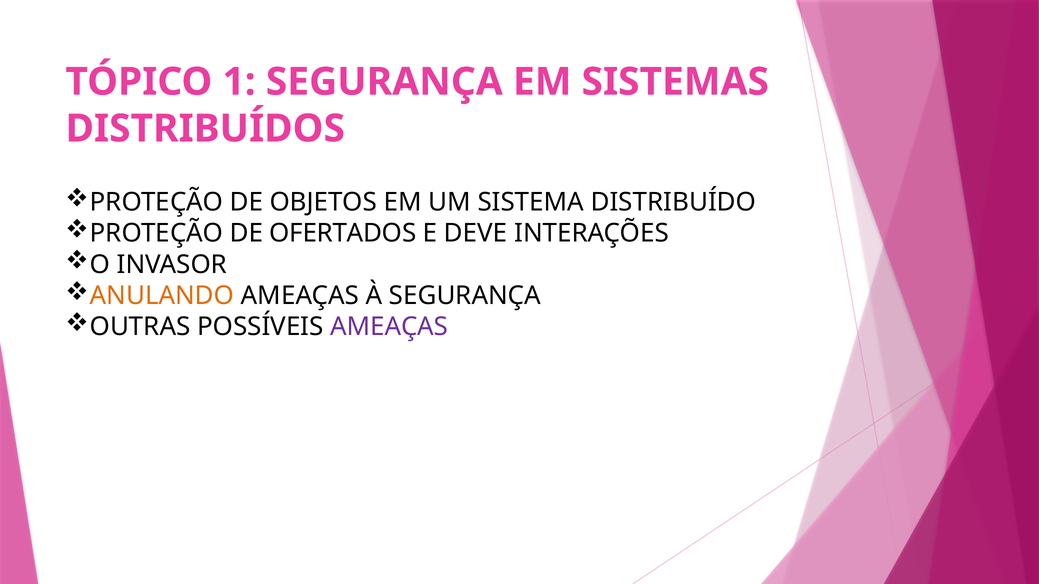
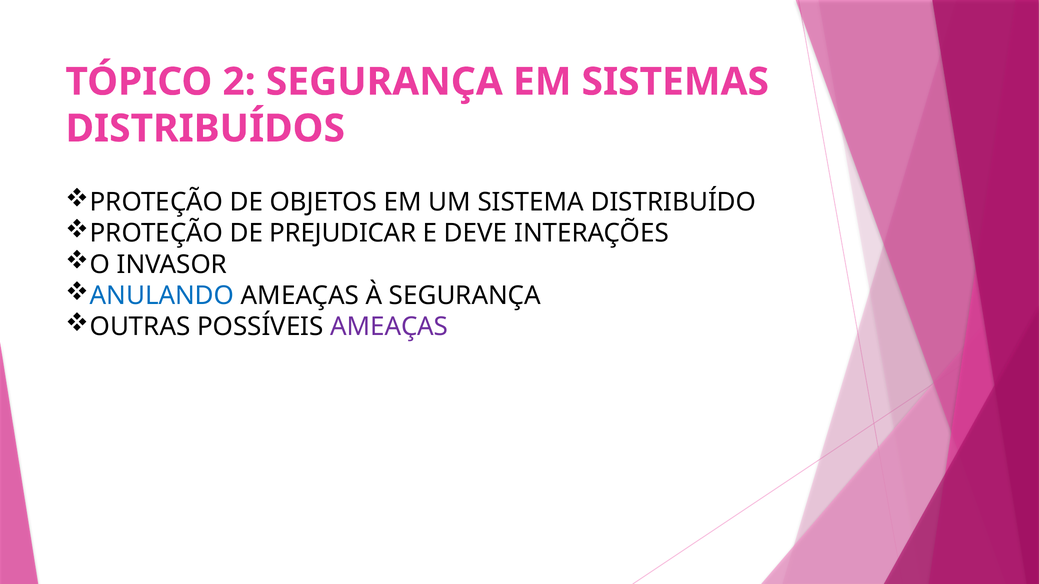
1: 1 -> 2
OFERTADOS: OFERTADOS -> PREJUDICAR
ANULANDO colour: orange -> blue
